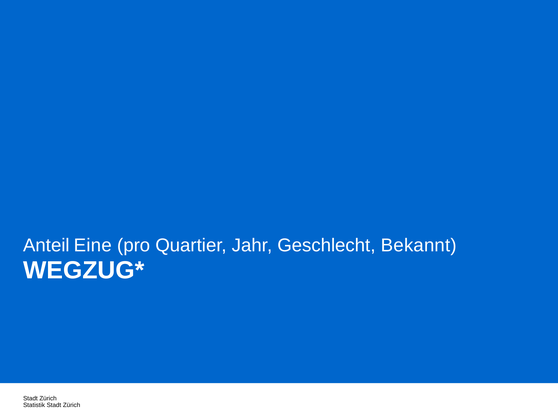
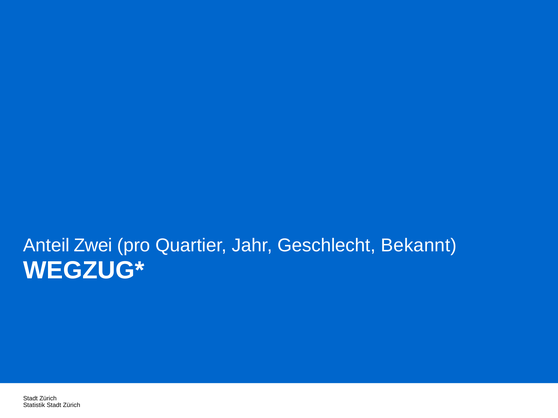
Eine: Eine -> Zwei
